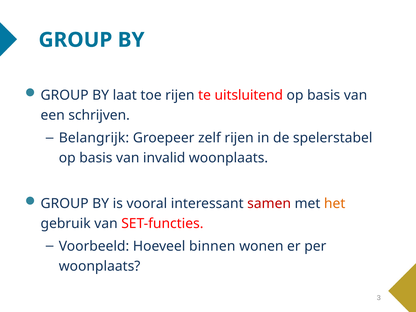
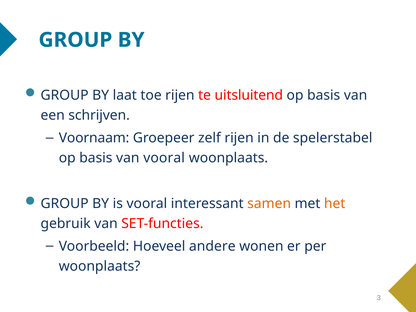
Belangrijk: Belangrijk -> Voornaam
van invalid: invalid -> vooral
samen colour: red -> orange
binnen: binnen -> andere
